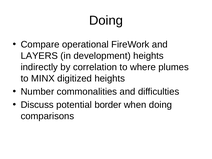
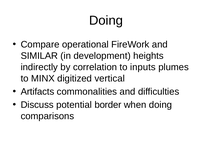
LAYERS: LAYERS -> SIMILAR
where: where -> inputs
digitized heights: heights -> vertical
Number: Number -> Artifacts
